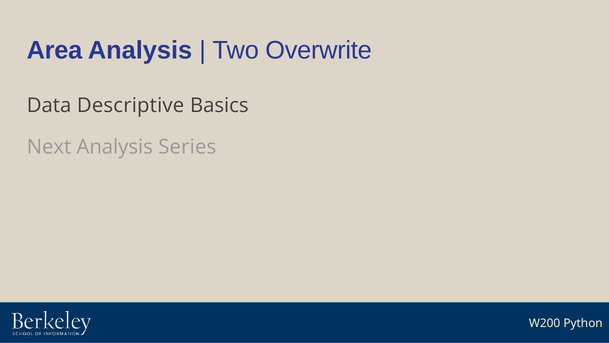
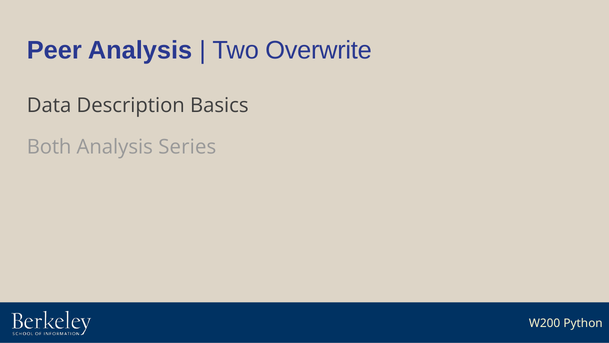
Area: Area -> Peer
Descriptive: Descriptive -> Description
Next: Next -> Both
